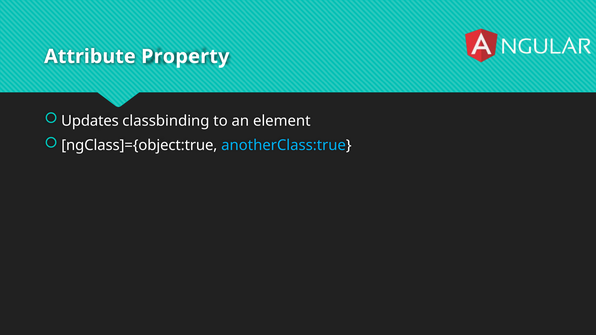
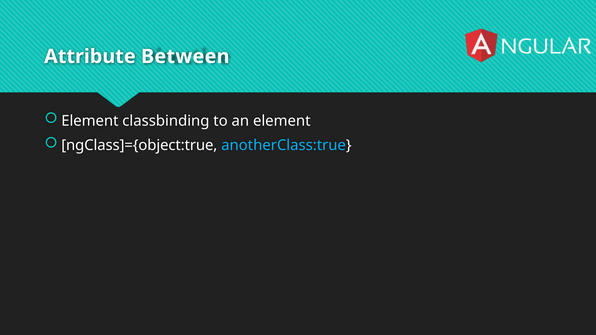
Property: Property -> Between
Updates at (90, 121): Updates -> Element
